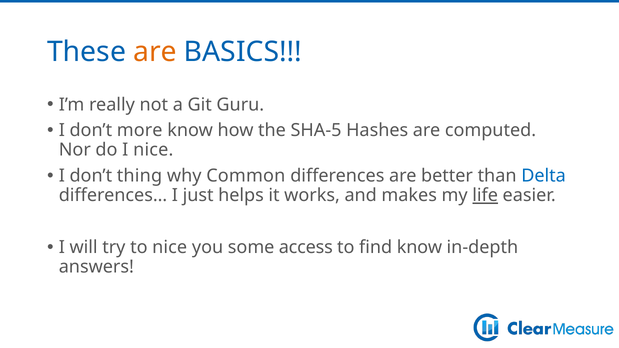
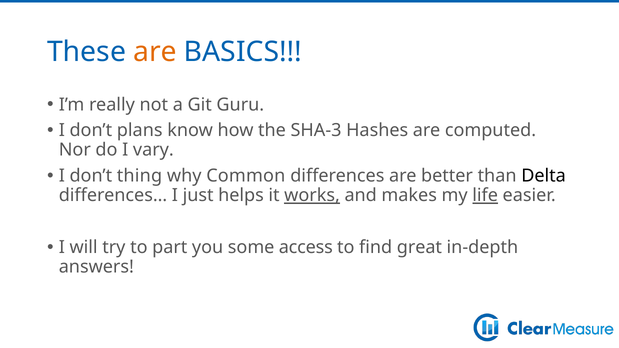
more: more -> plans
SHA-5: SHA-5 -> SHA-3
I nice: nice -> vary
Delta colour: blue -> black
works underline: none -> present
to nice: nice -> part
find know: know -> great
